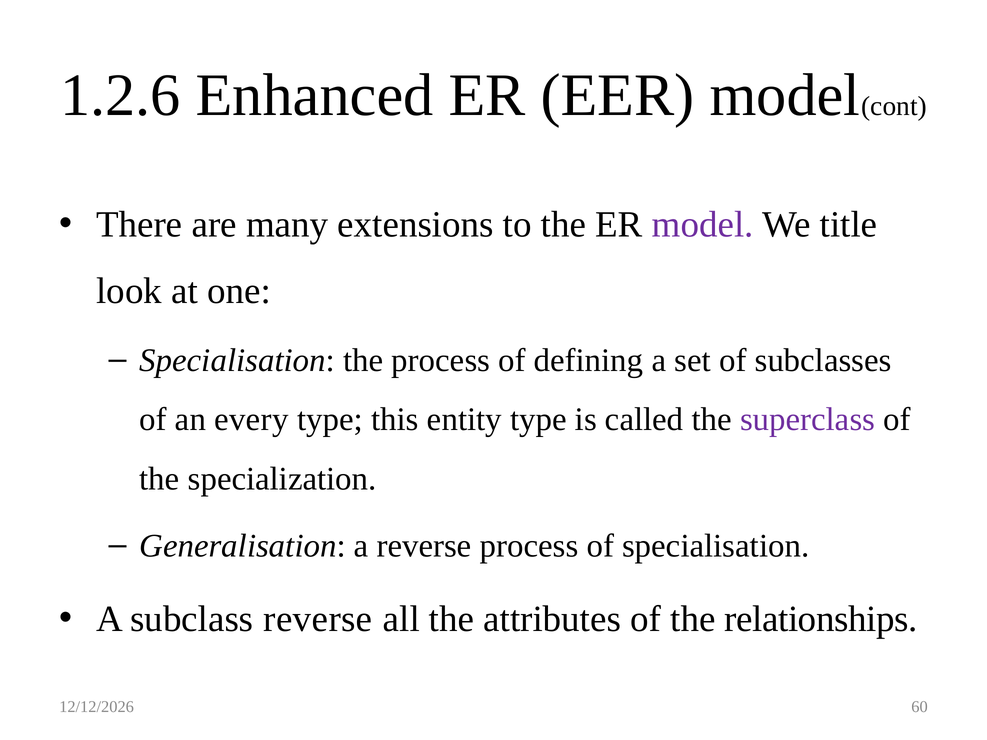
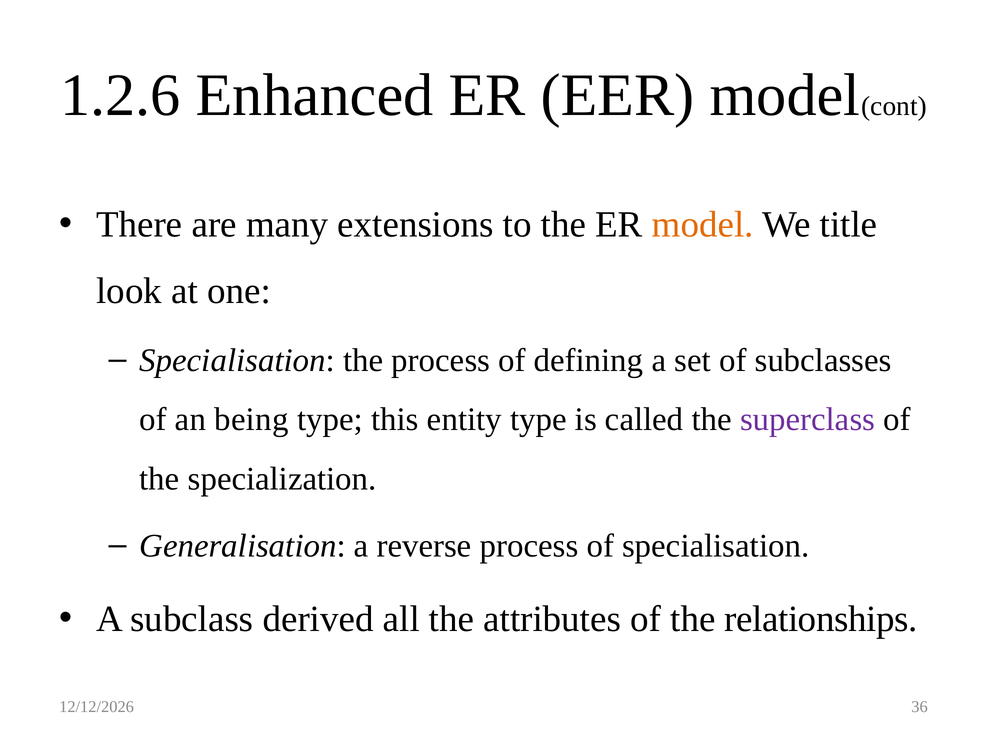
model at (703, 225) colour: purple -> orange
every: every -> being
subclass reverse: reverse -> derived
60: 60 -> 36
